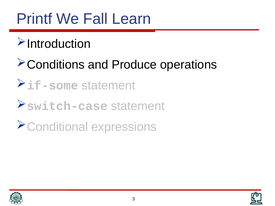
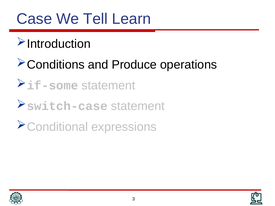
Printf: Printf -> Case
Fall: Fall -> Tell
